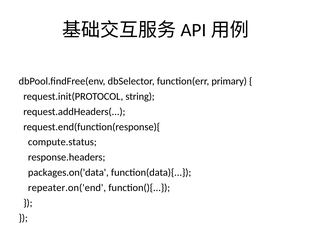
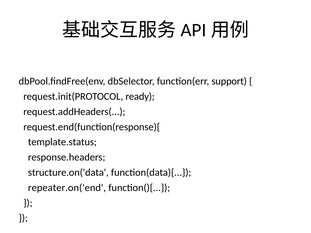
primary: primary -> support
string: string -> ready
compute.status: compute.status -> template.status
packages.on('data: packages.on('data -> structure.on('data
